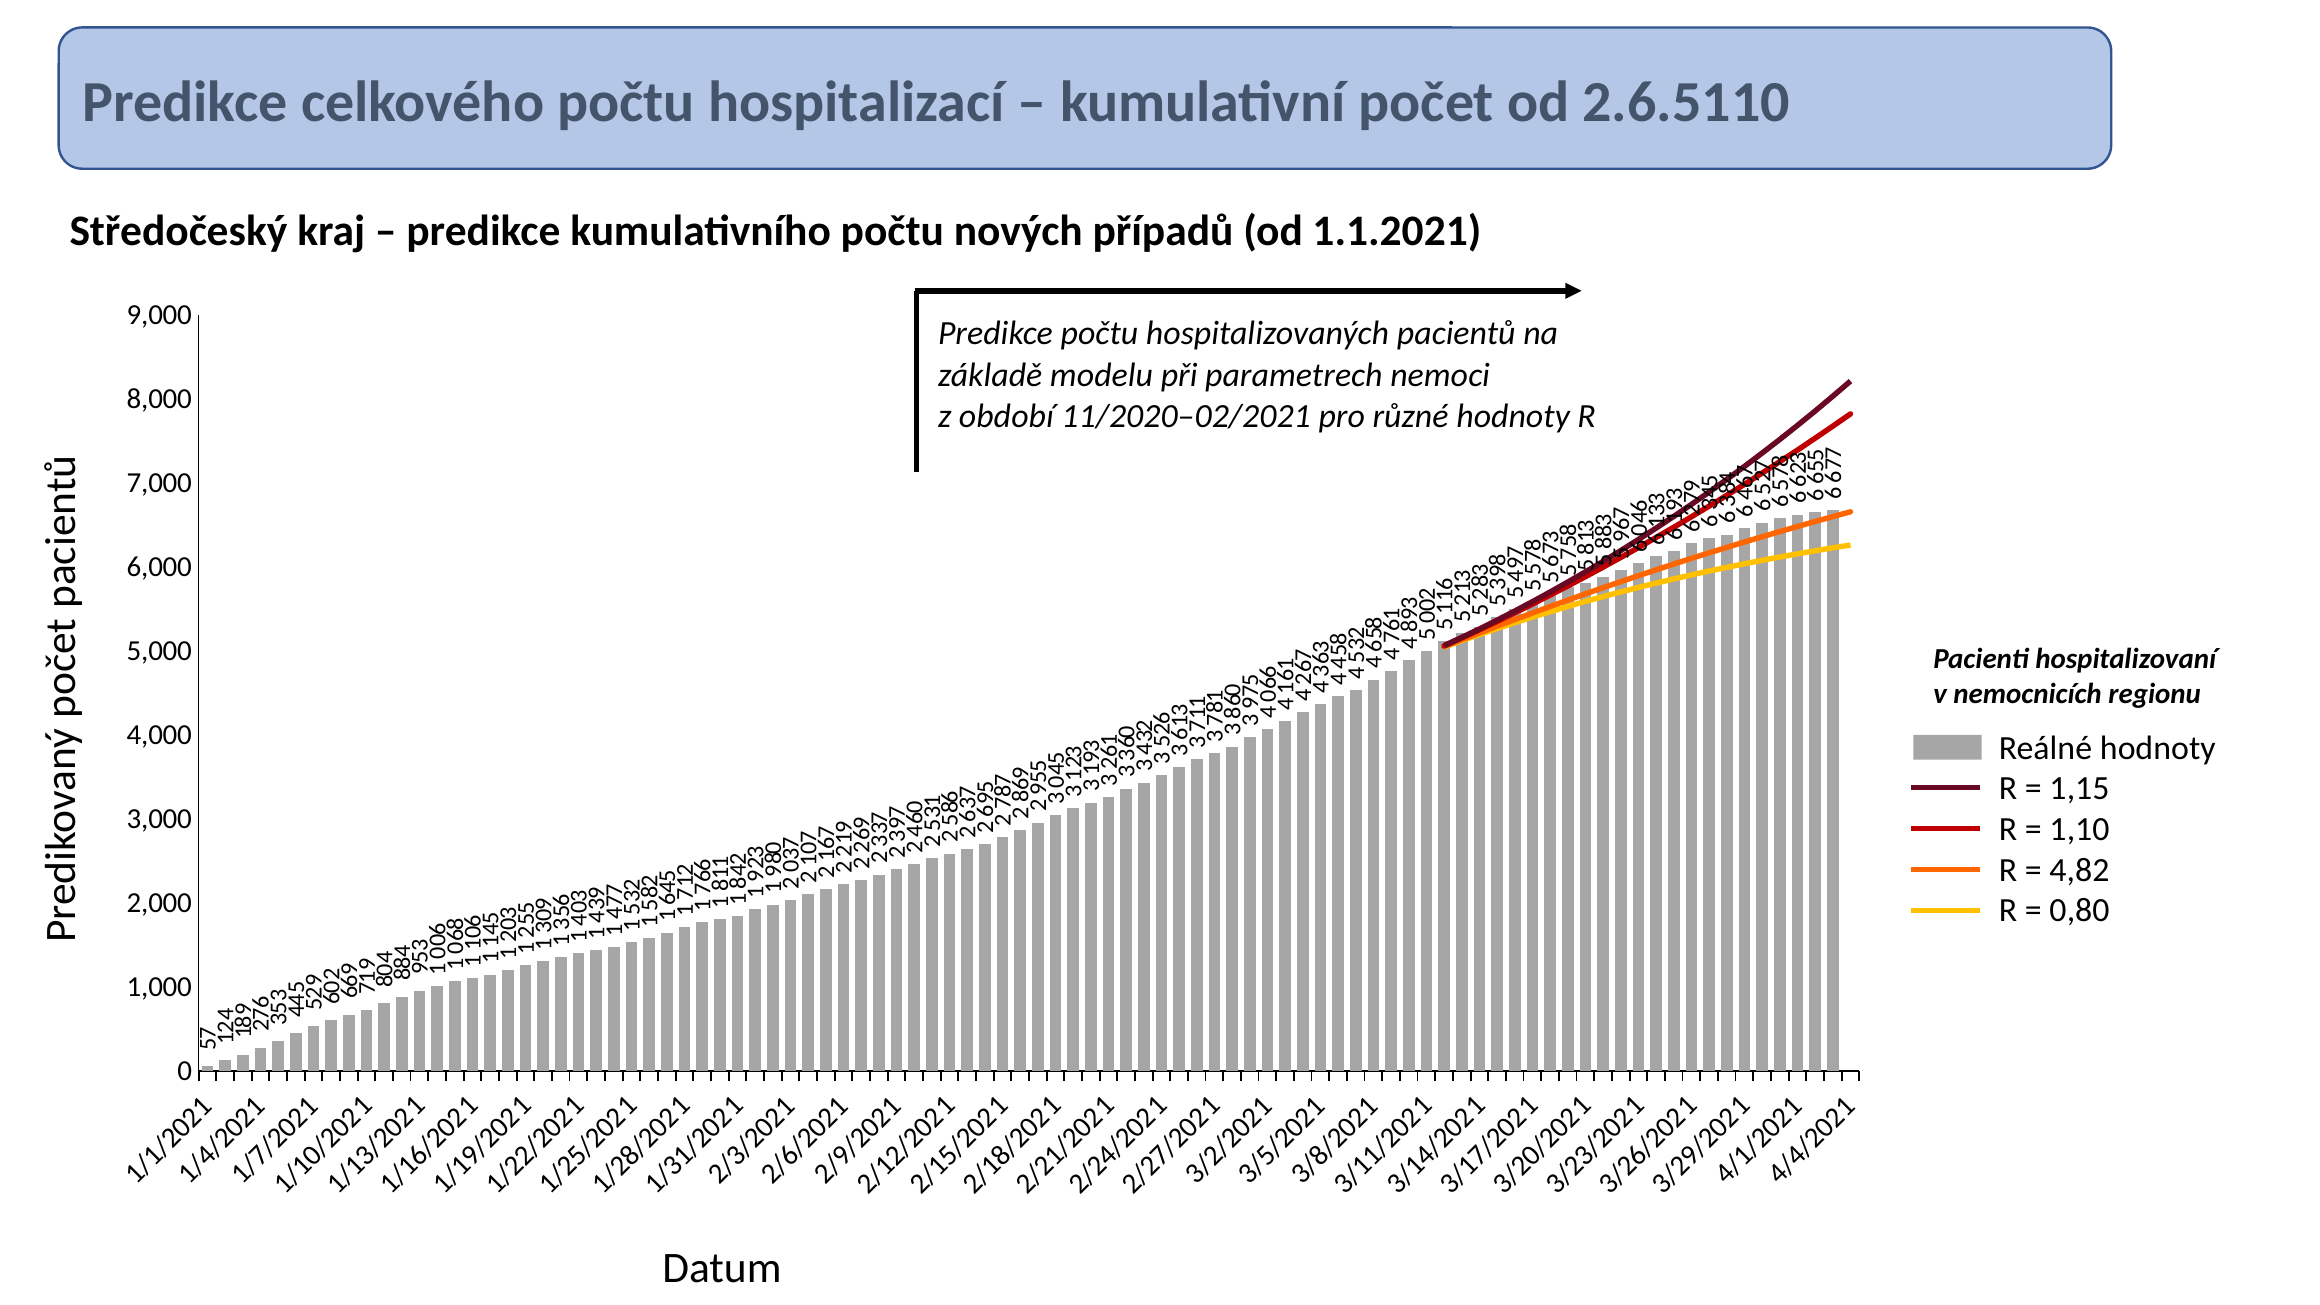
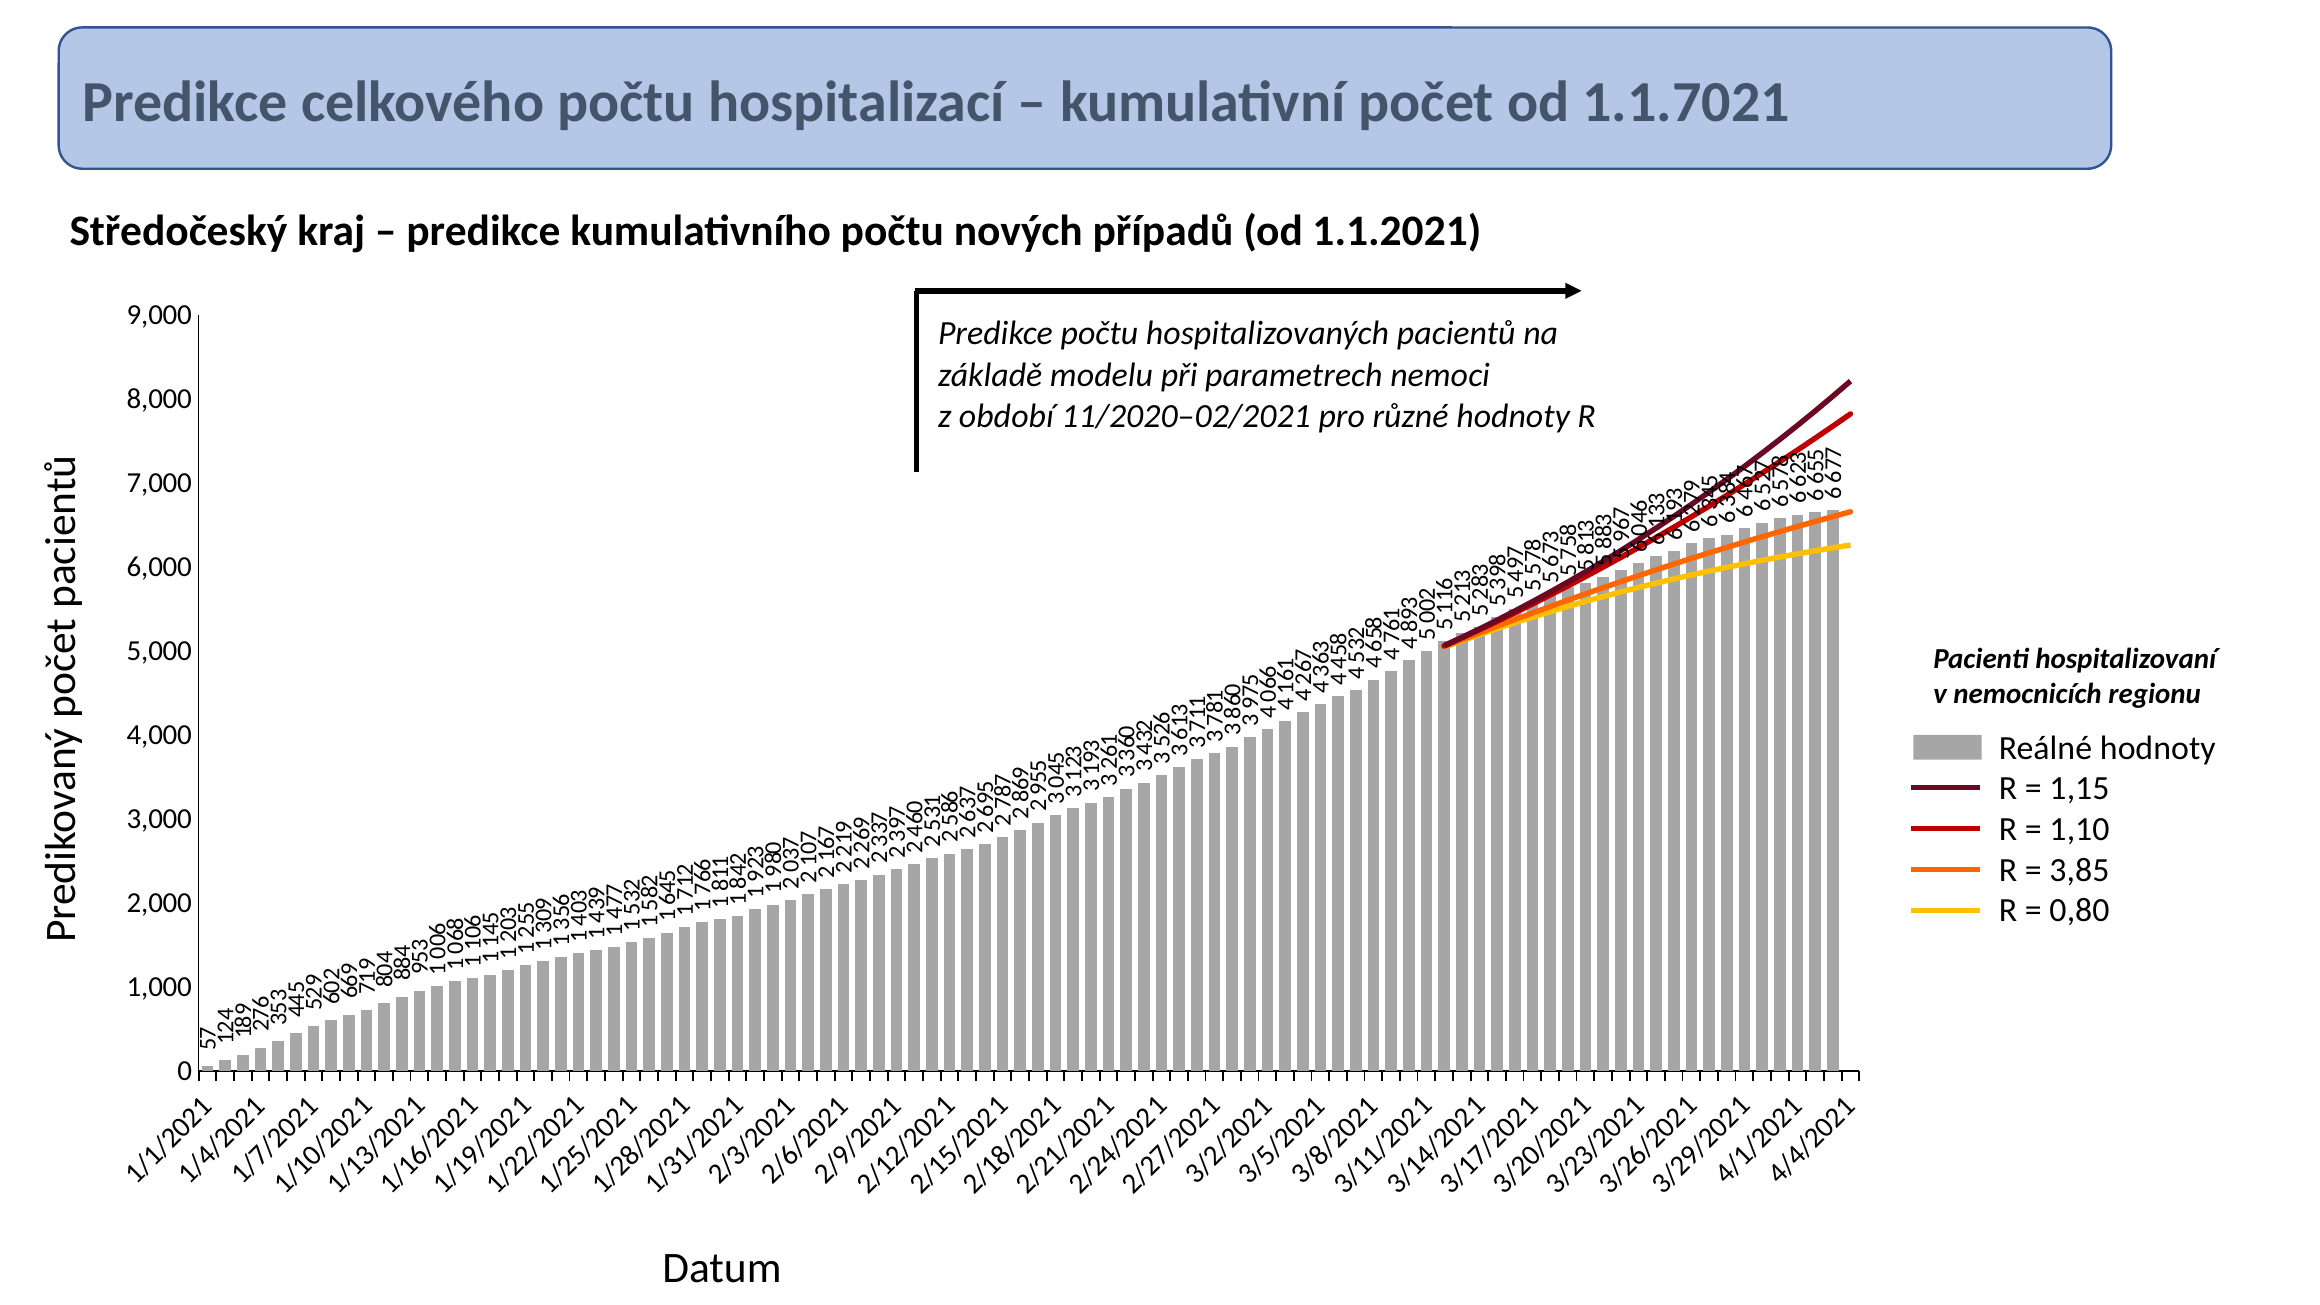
2.6.5110: 2.6.5110 -> 1.1.7021
4,82: 4,82 -> 3,85
